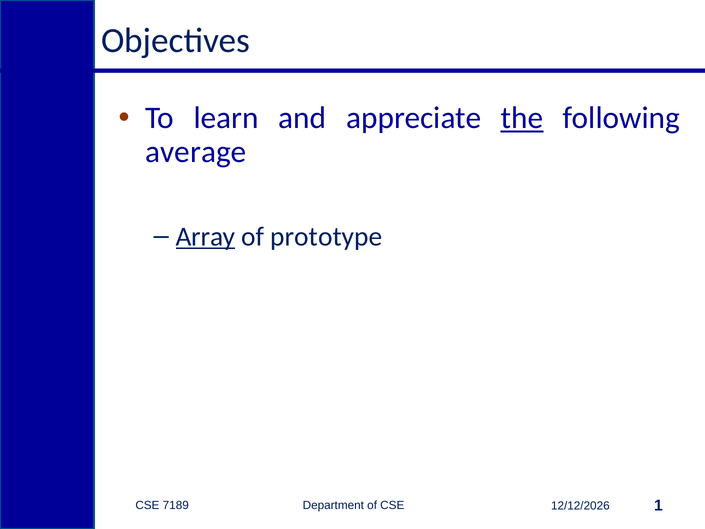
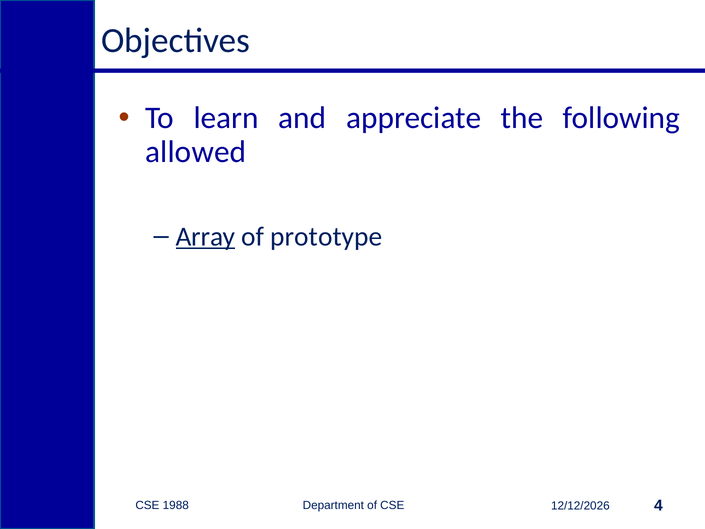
the underline: present -> none
average: average -> allowed
7189: 7189 -> 1988
1: 1 -> 4
